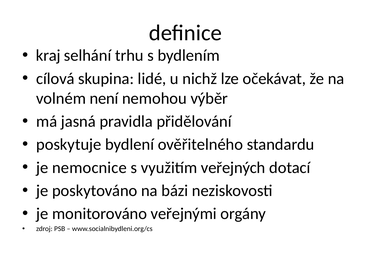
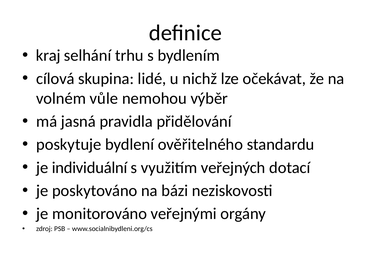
není: není -> vůle
nemocnice: nemocnice -> individuální
